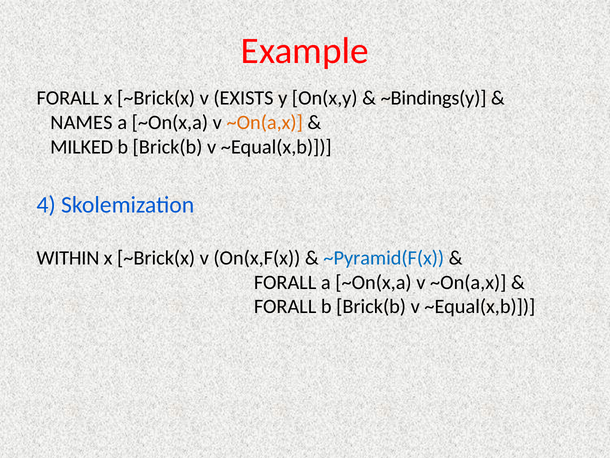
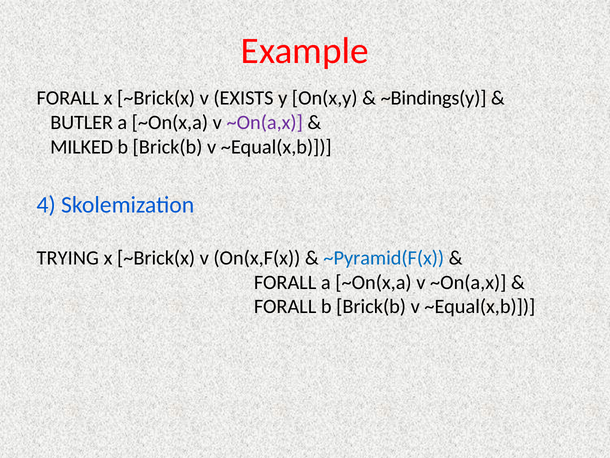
NAMES: NAMES -> BUTLER
~On(a,x at (265, 122) colour: orange -> purple
WITHIN: WITHIN -> TRYING
